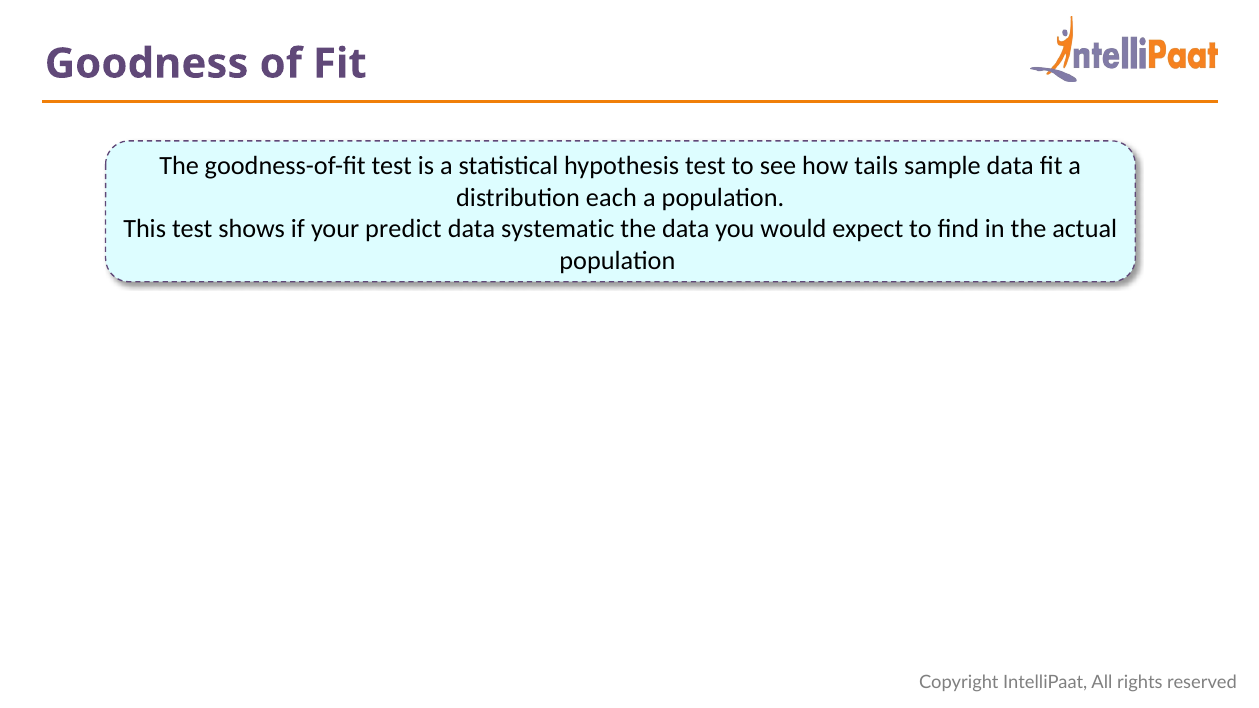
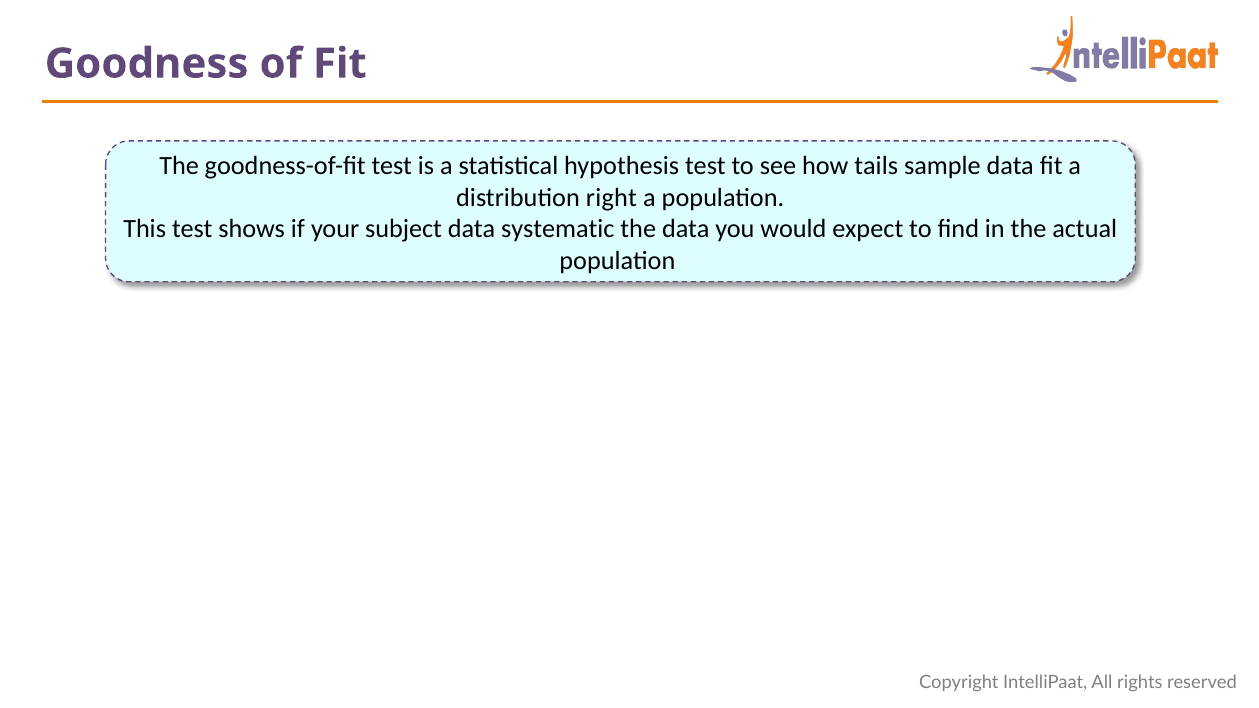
each: each -> right
predict: predict -> subject
